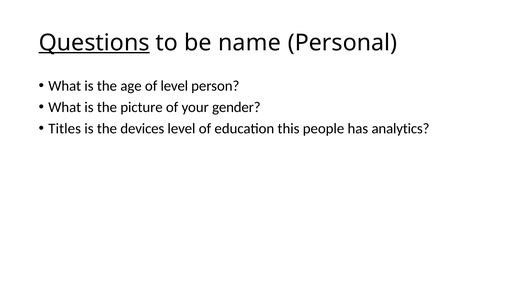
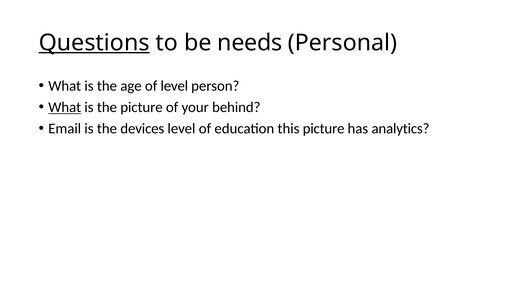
name: name -> needs
What at (65, 107) underline: none -> present
gender: gender -> behind
Titles: Titles -> Email
this people: people -> picture
